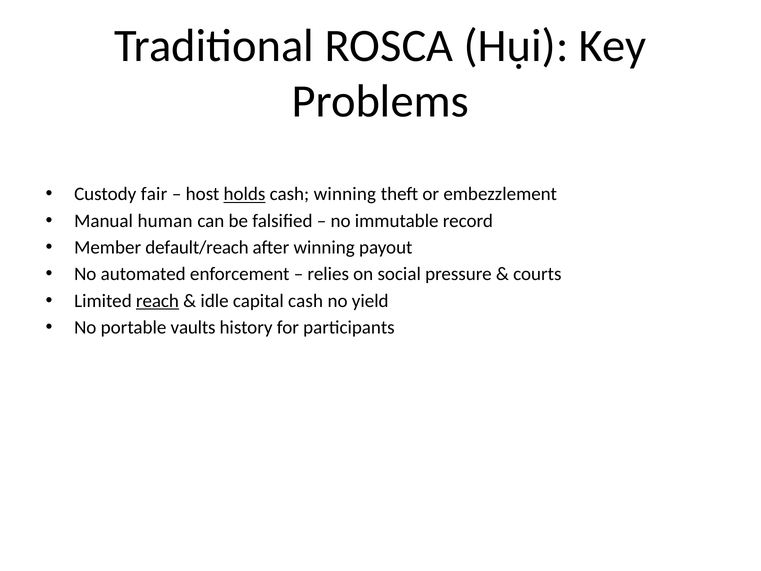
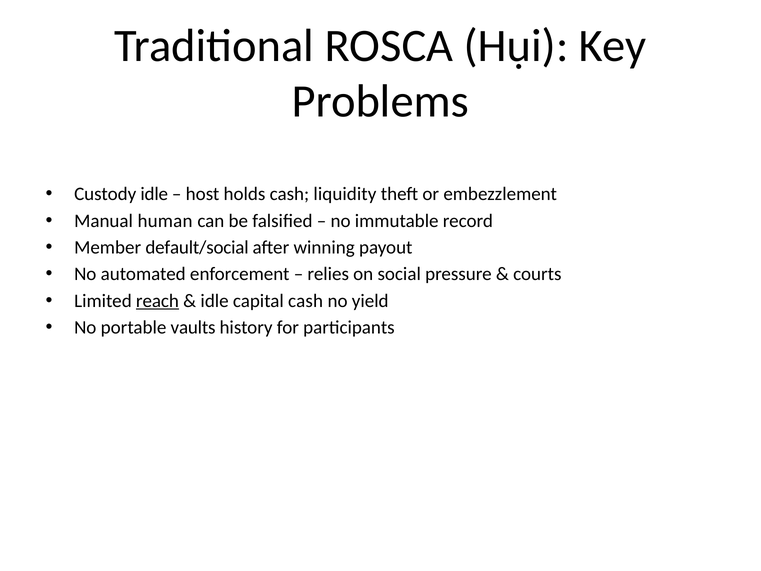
Custody fair: fair -> idle
holds underline: present -> none
cash winning: winning -> liquidity
default/reach: default/reach -> default/social
